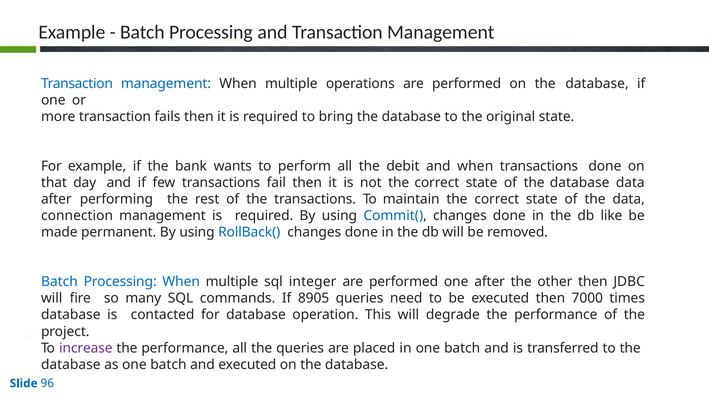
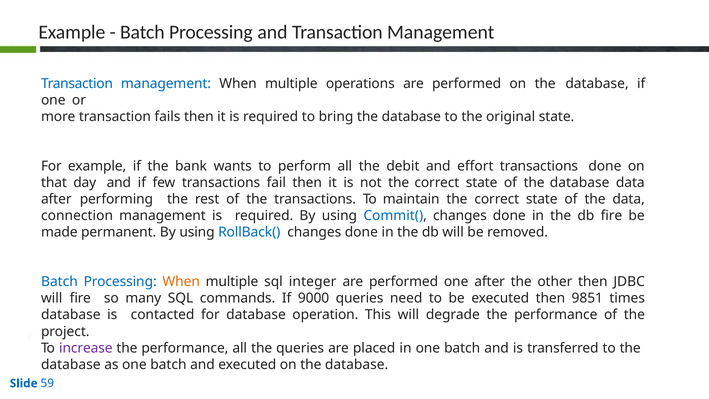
and when: when -> effort
db like: like -> fire
When at (181, 282) colour: blue -> orange
8905: 8905 -> 9000
7000: 7000 -> 9851
96: 96 -> 59
